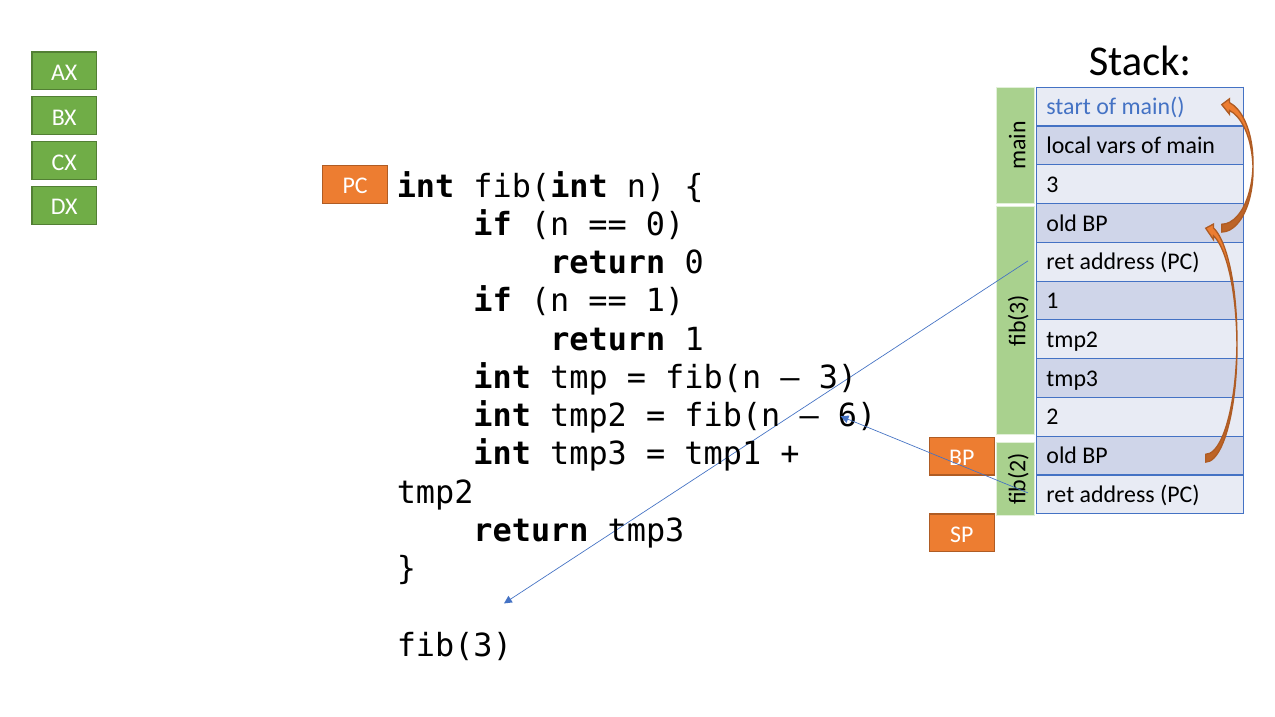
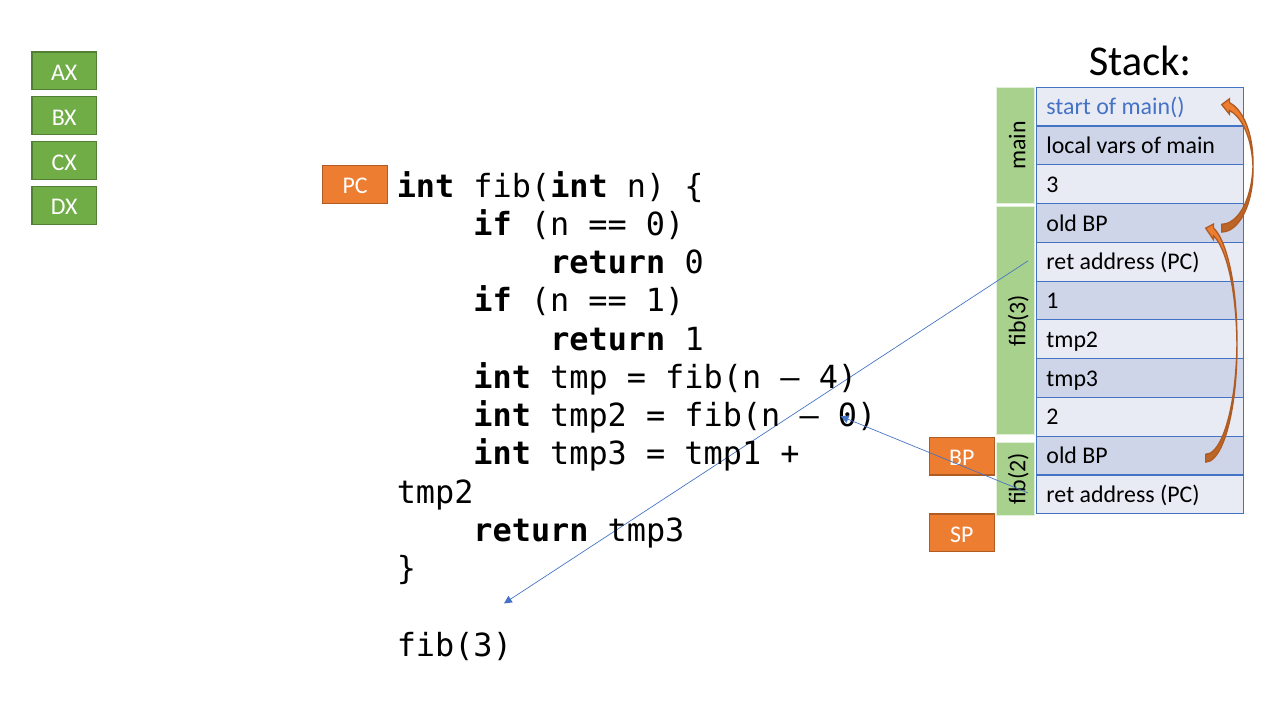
3 at (838, 378): 3 -> 4
6 at (857, 416): 6 -> 0
